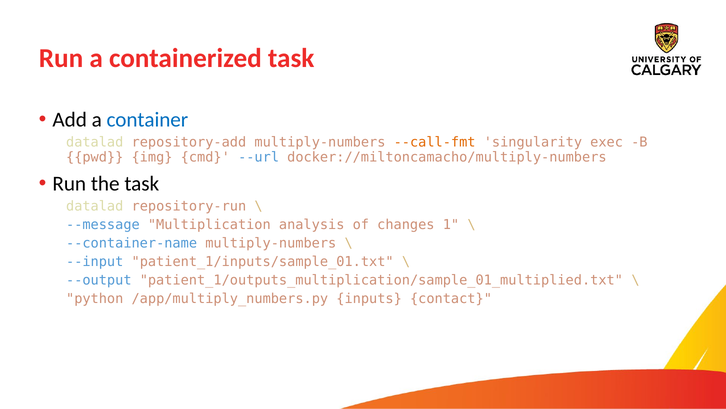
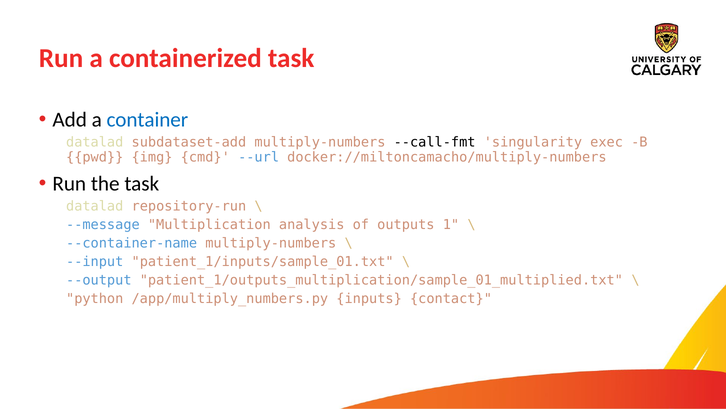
repository-add: repository-add -> subdataset-add
--call-fmt colour: orange -> black
changes: changes -> outputs
